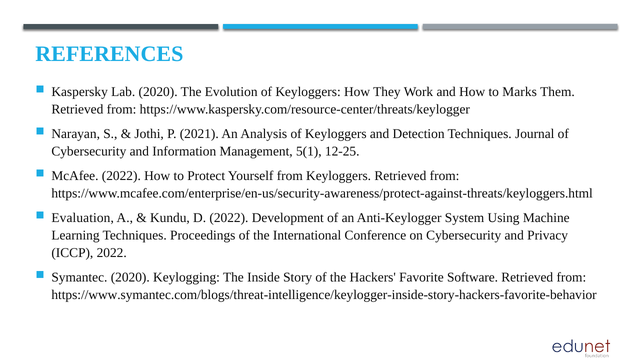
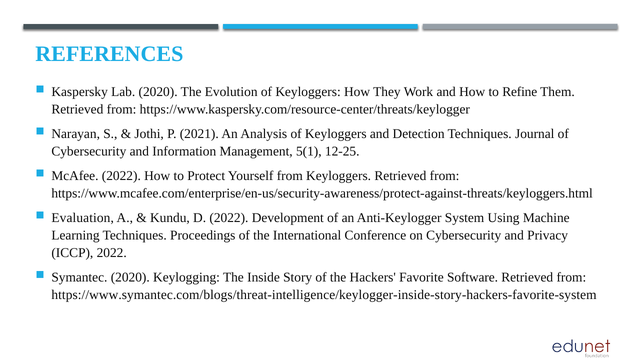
Marks: Marks -> Refine
https://www.symantec.com/blogs/threat-intelligence/keylogger-inside-story-hackers-favorite-behavior: https://www.symantec.com/blogs/threat-intelligence/keylogger-inside-story-hackers-favorite-behavior -> https://www.symantec.com/blogs/threat-intelligence/keylogger-inside-story-hackers-favorite-system
